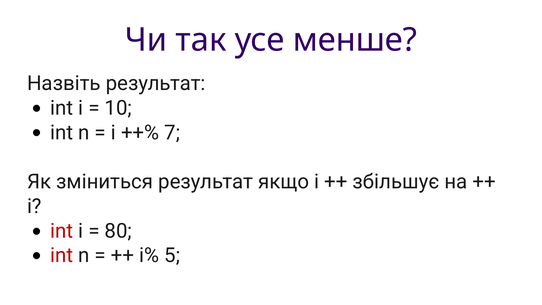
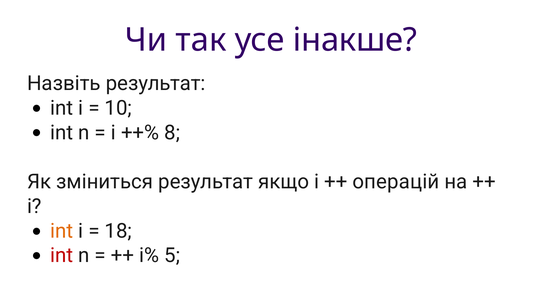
менше: менше -> інакше
7: 7 -> 8
збільшує: збільшує -> операцій
int at (62, 231) colour: red -> orange
80: 80 -> 18
